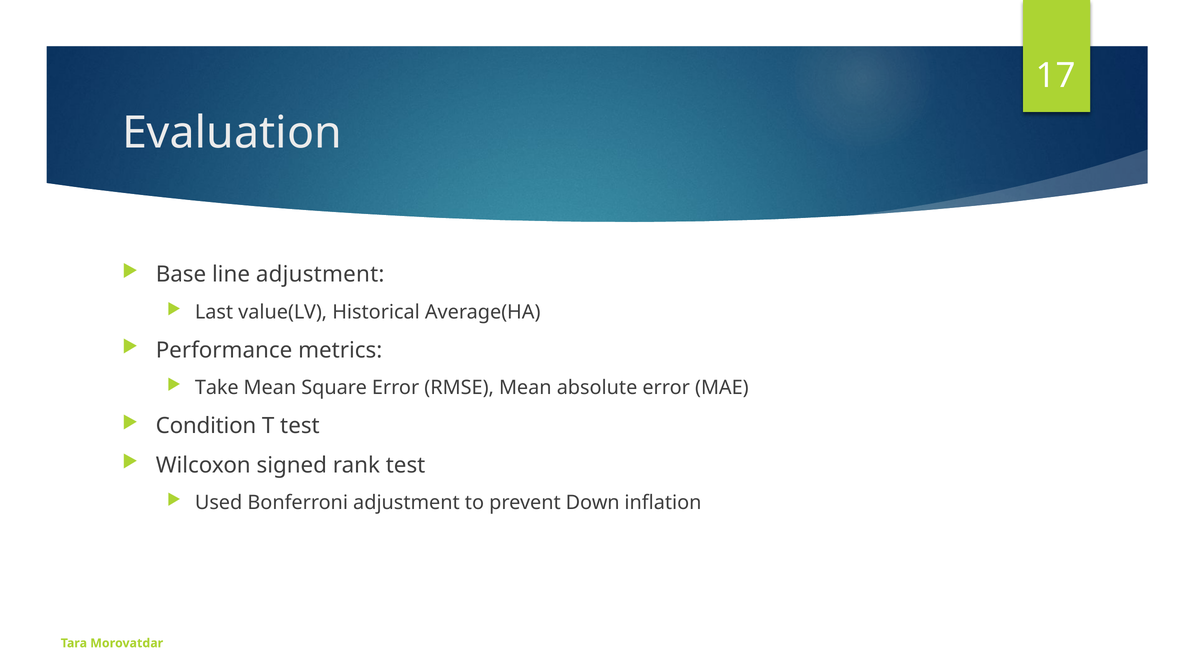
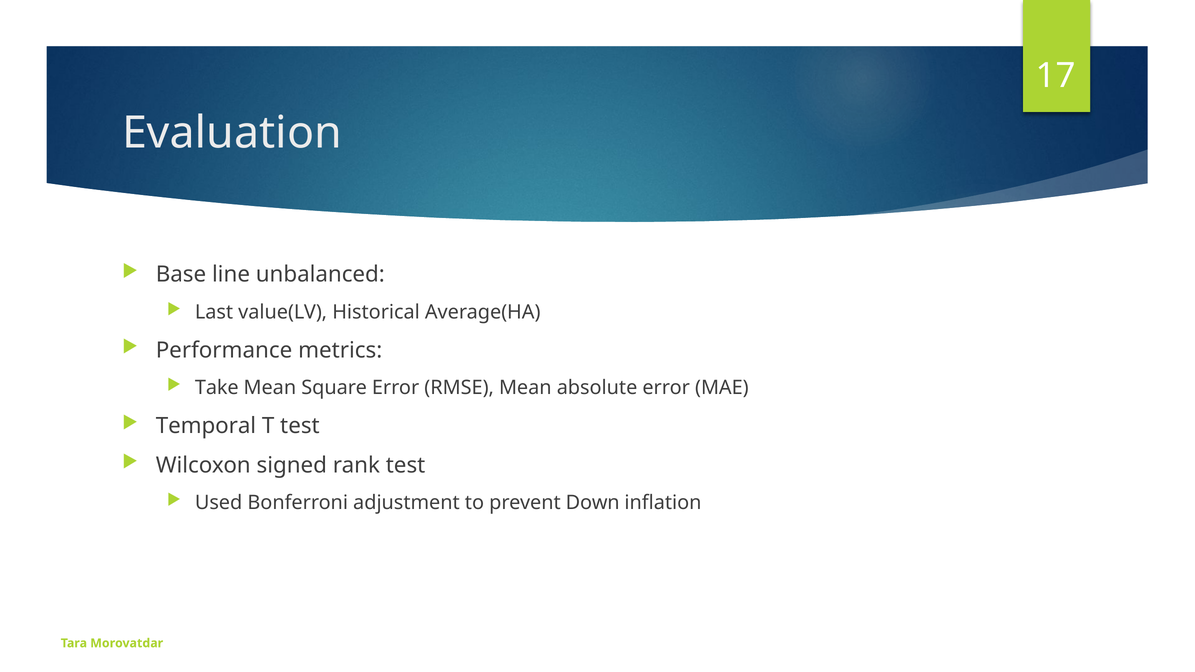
line adjustment: adjustment -> unbalanced
Condition: Condition -> Temporal
